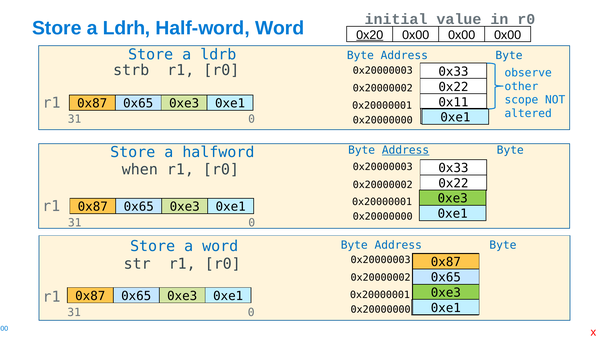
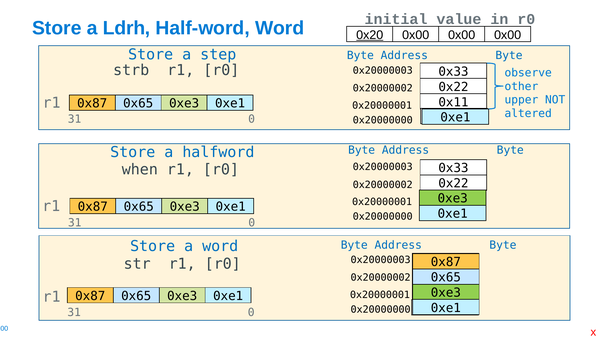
ldrb: ldrb -> step
scope: scope -> upper
Address at (406, 150) underline: present -> none
